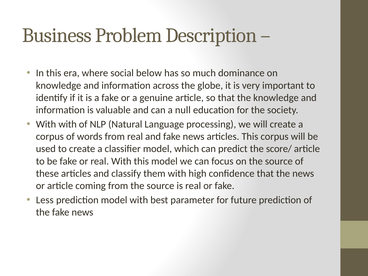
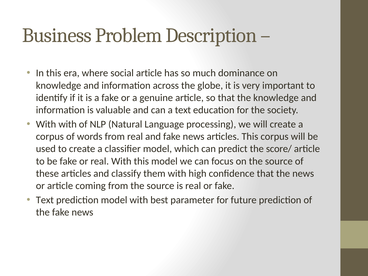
social below: below -> article
a null: null -> text
Less at (45, 200): Less -> Text
